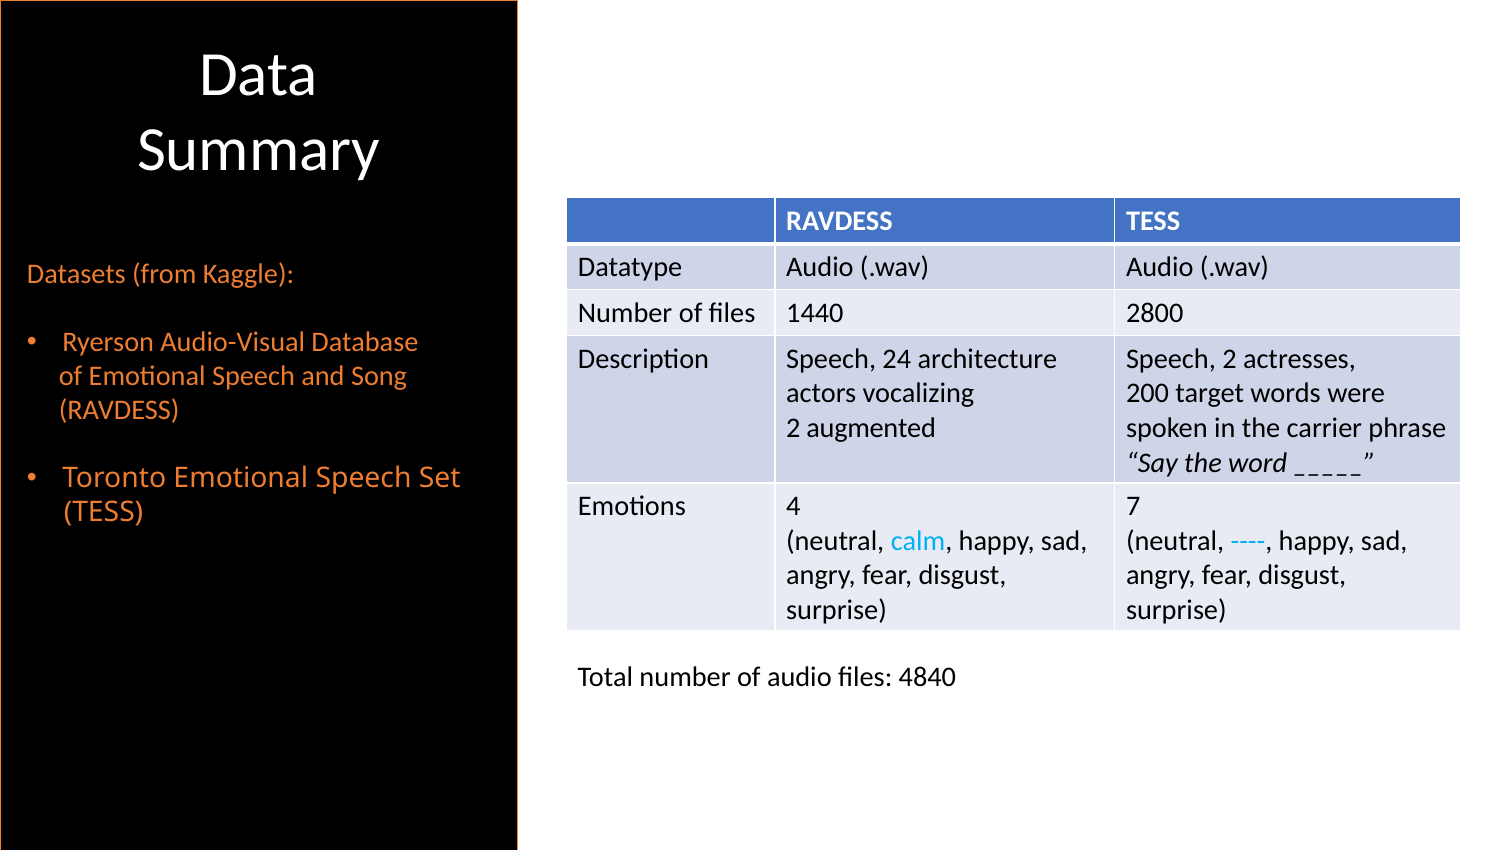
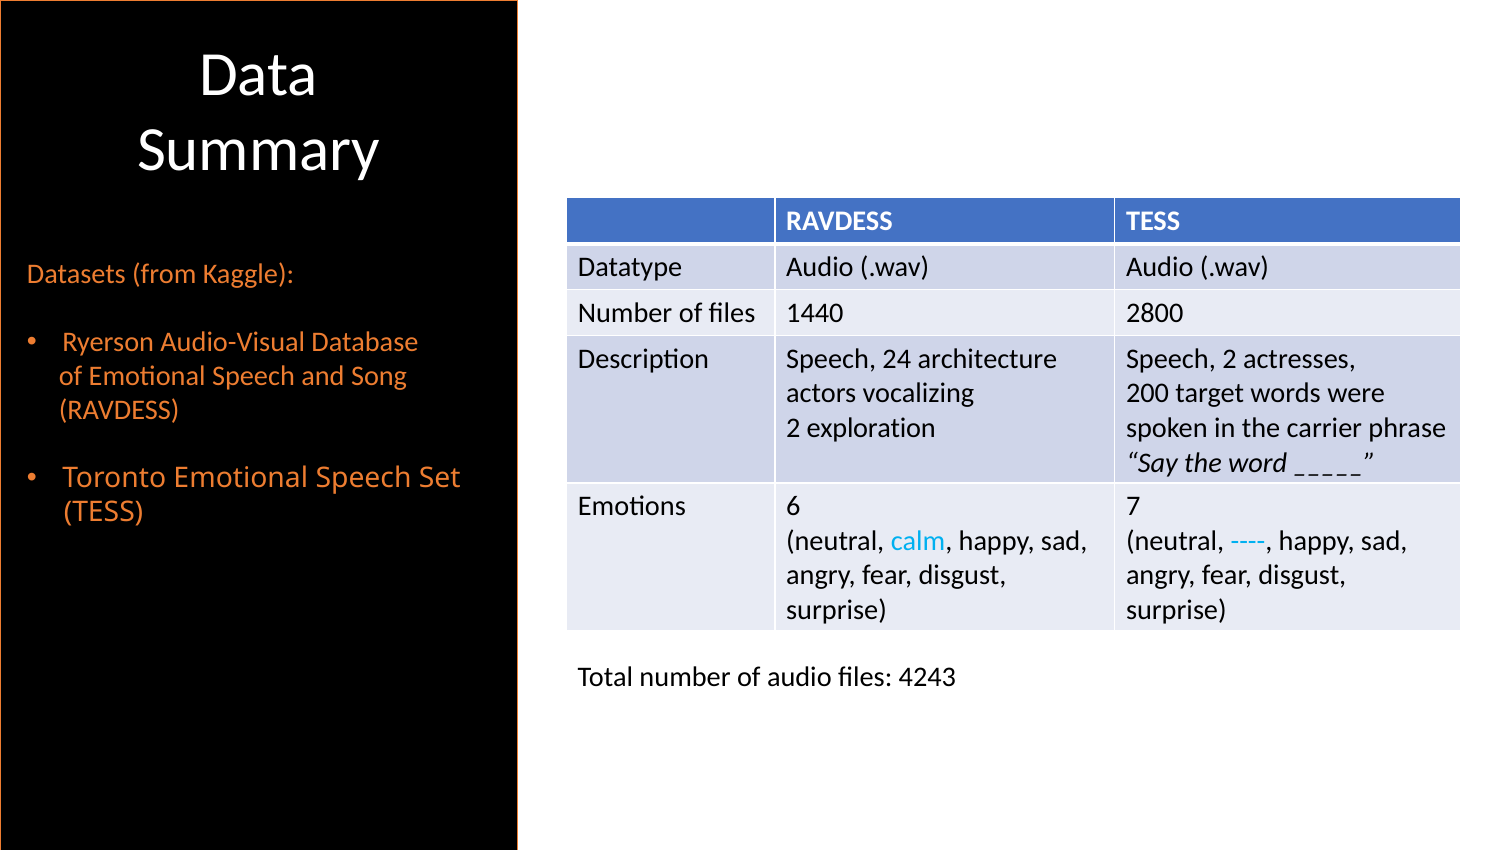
augmented: augmented -> exploration
4: 4 -> 6
4840: 4840 -> 4243
